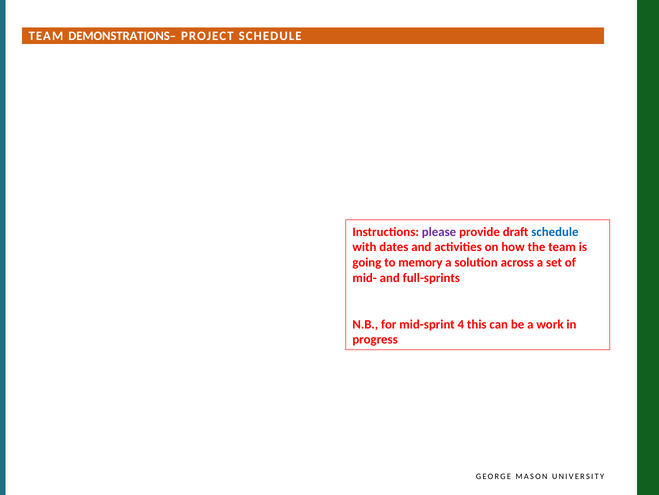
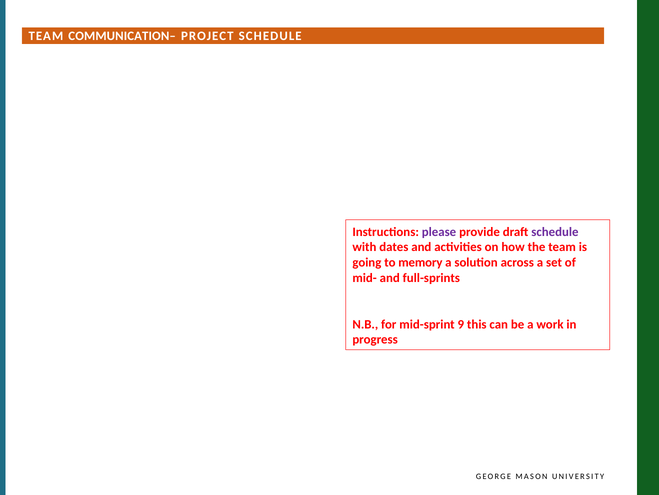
DEMONSTRATIONS–: DEMONSTRATIONS– -> COMMUNICATION–
schedule at (555, 231) colour: blue -> purple
4: 4 -> 9
